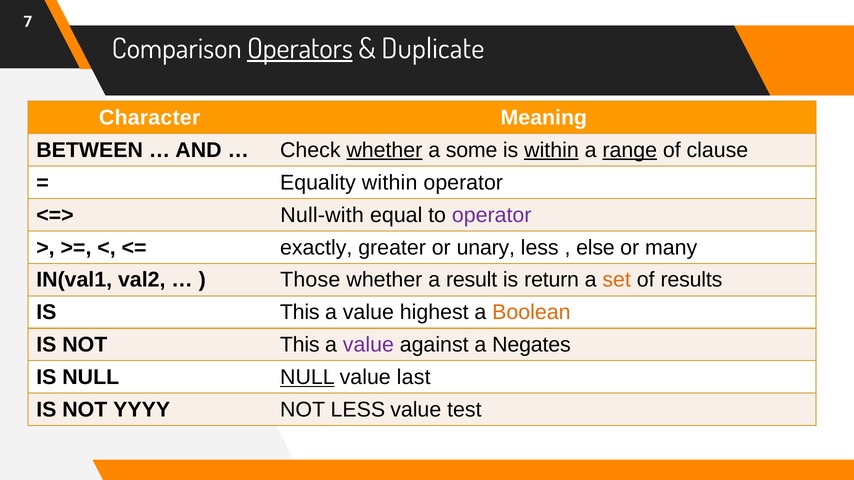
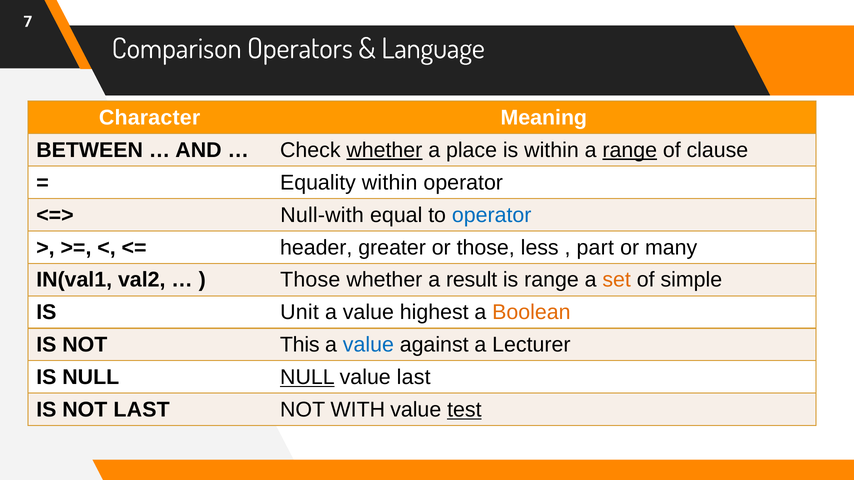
Operators underline: present -> none
Duplicate: Duplicate -> Language
some: some -> place
within at (551, 150) underline: present -> none
operator at (492, 215) colour: purple -> blue
exactly: exactly -> header
or unary: unary -> those
else: else -> part
is return: return -> range
results: results -> simple
IS This: This -> Unit
value at (368, 345) colour: purple -> blue
Negates: Negates -> Lecturer
NOT YYYY: YYYY -> LAST
NOT LESS: LESS -> WITH
test underline: none -> present
